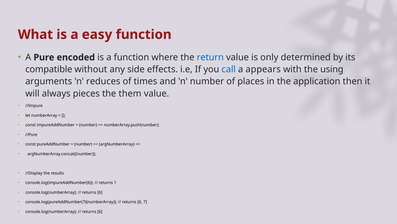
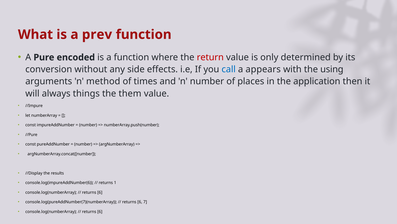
easy: easy -> prev
return colour: blue -> red
compatible: compatible -> conversion
reduces: reduces -> method
pieces: pieces -> things
